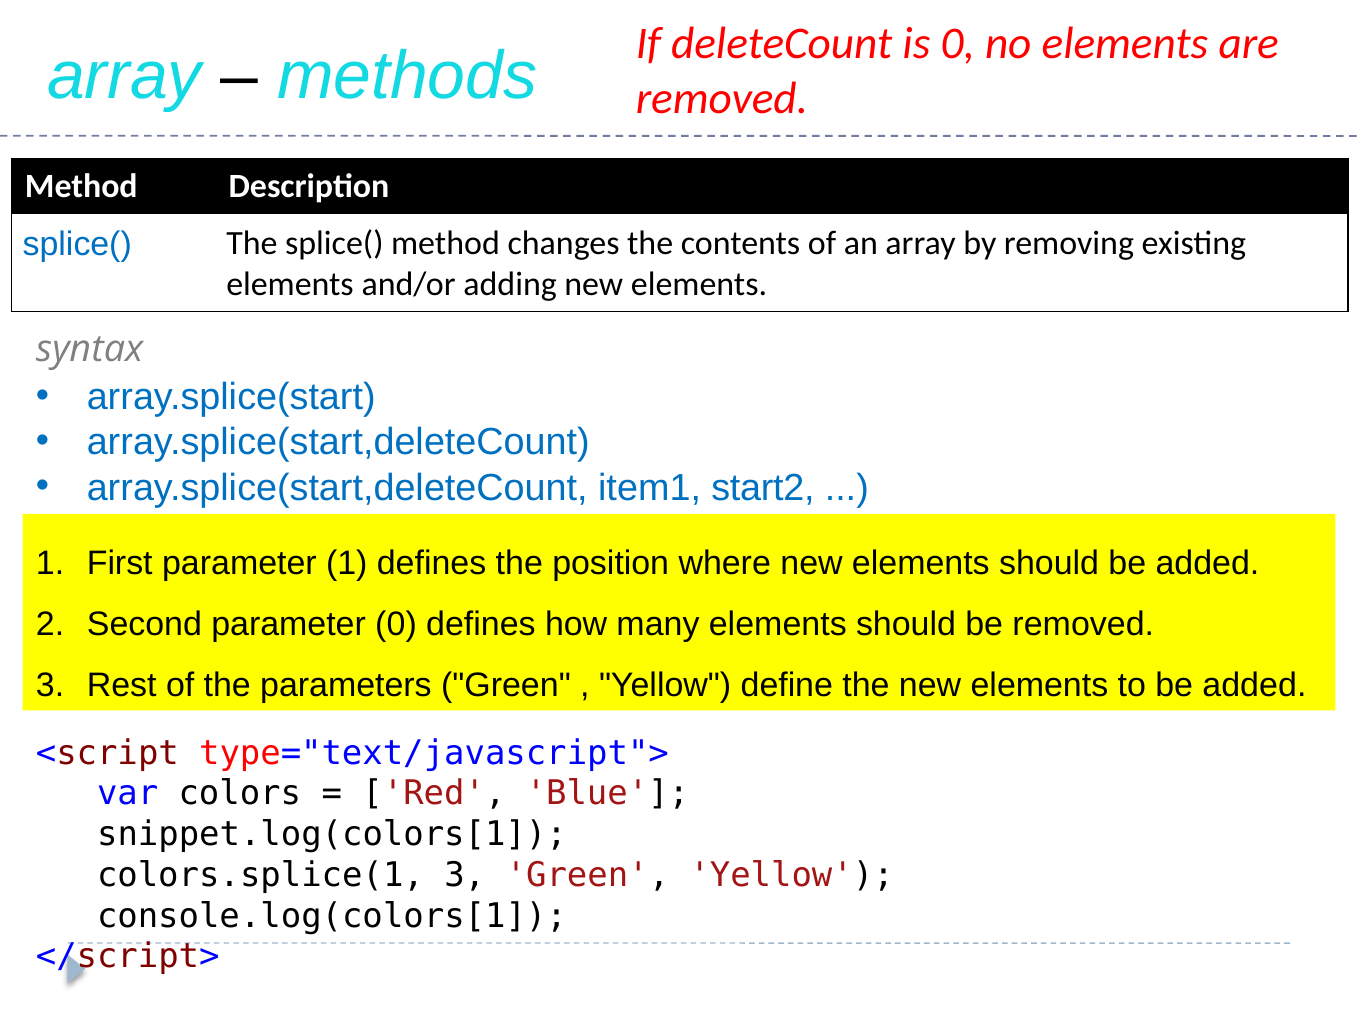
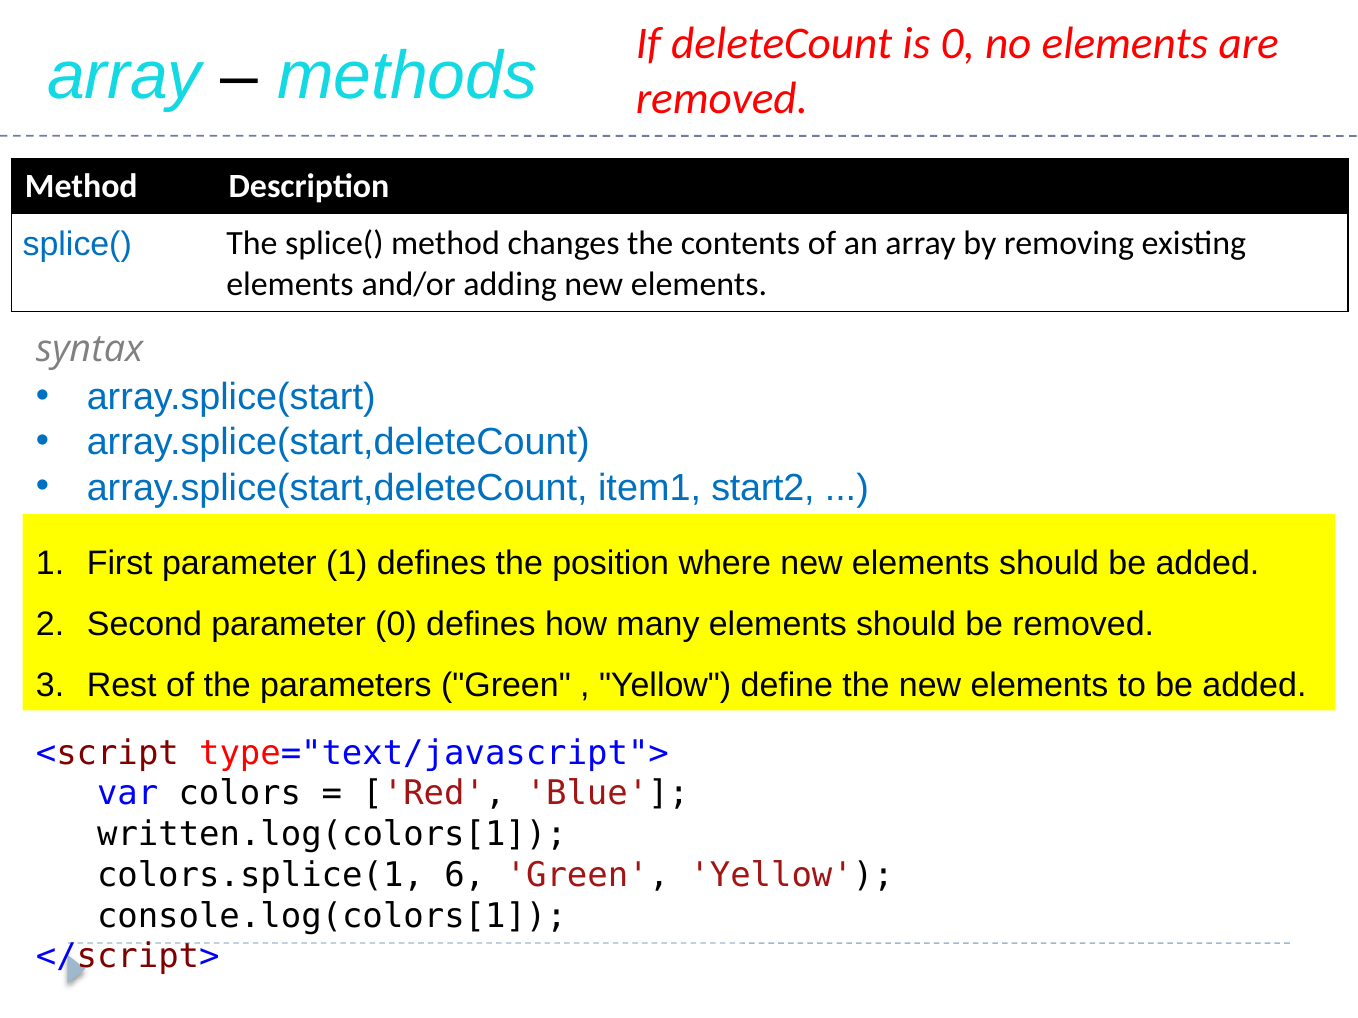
snippet.log(colors[1: snippet.log(colors[1 -> written.log(colors[1
colors.splice(1 3: 3 -> 6
